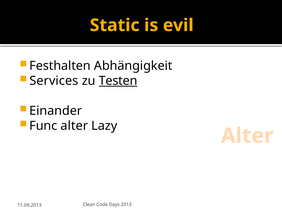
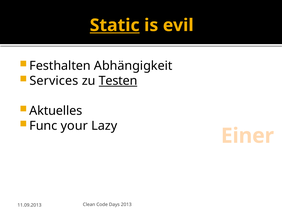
Static underline: none -> present
Einander: Einander -> Aktuelles
Func alter: alter -> your
Alter at (247, 136): Alter -> Einer
